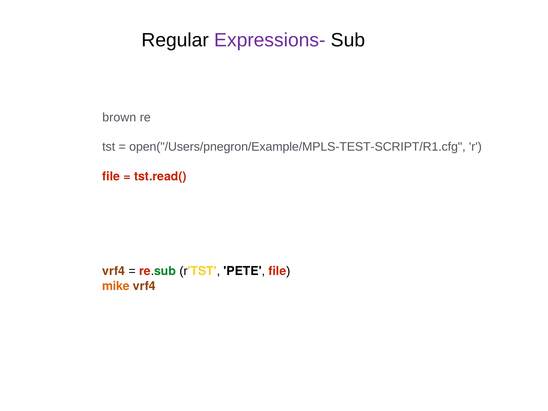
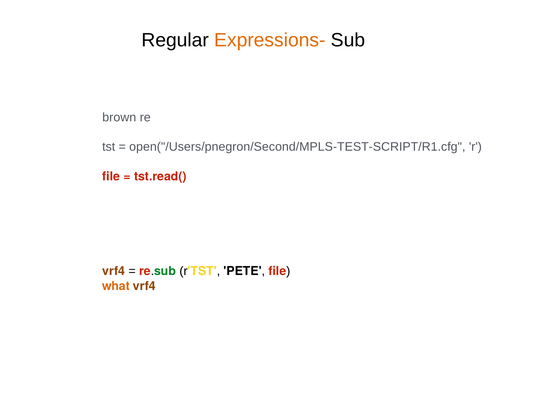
Expressions- colour: purple -> orange
open("/Users/pnegron/Example/MPLS-TEST-SCRIPT/R1.cfg: open("/Users/pnegron/Example/MPLS-TEST-SCRIPT/R1.cfg -> open("/Users/pnegron/Second/MPLS-TEST-SCRIPT/R1.cfg
mike: mike -> what
